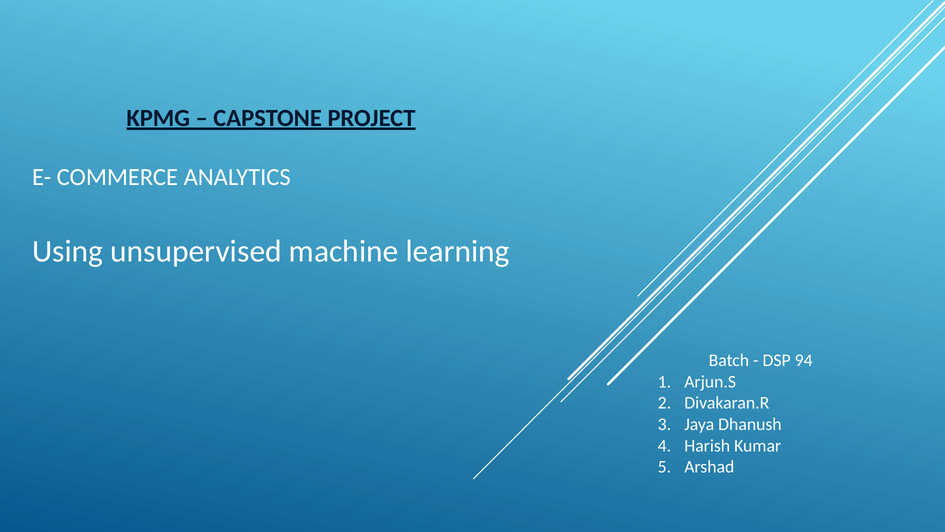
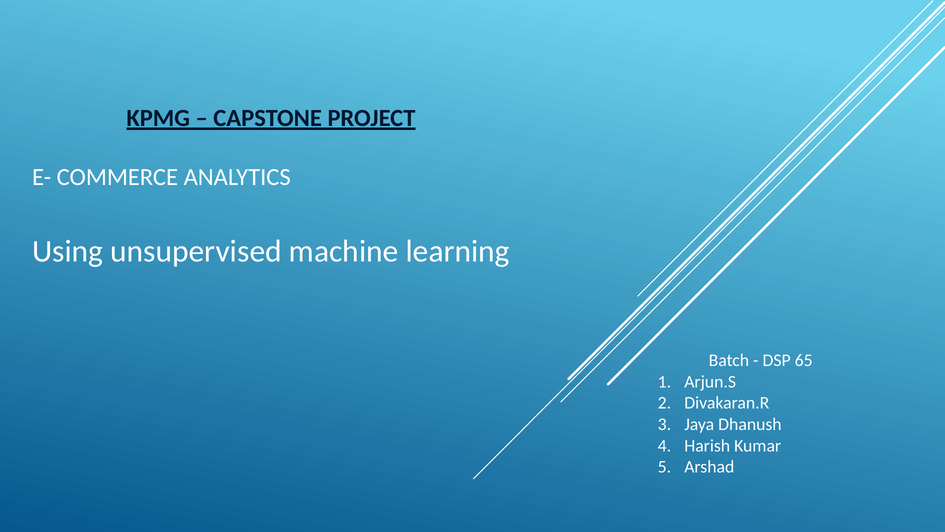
94: 94 -> 65
